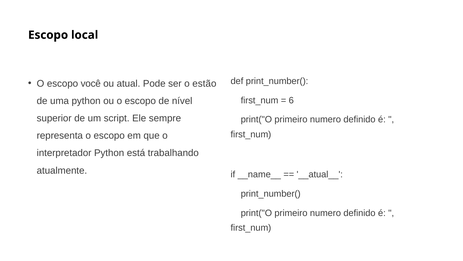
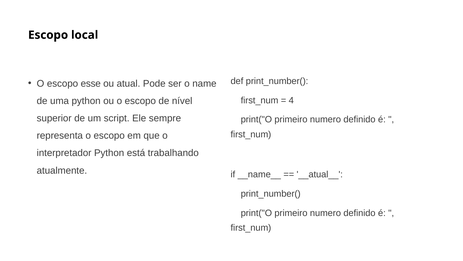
você: você -> esse
estão: estão -> name
6: 6 -> 4
